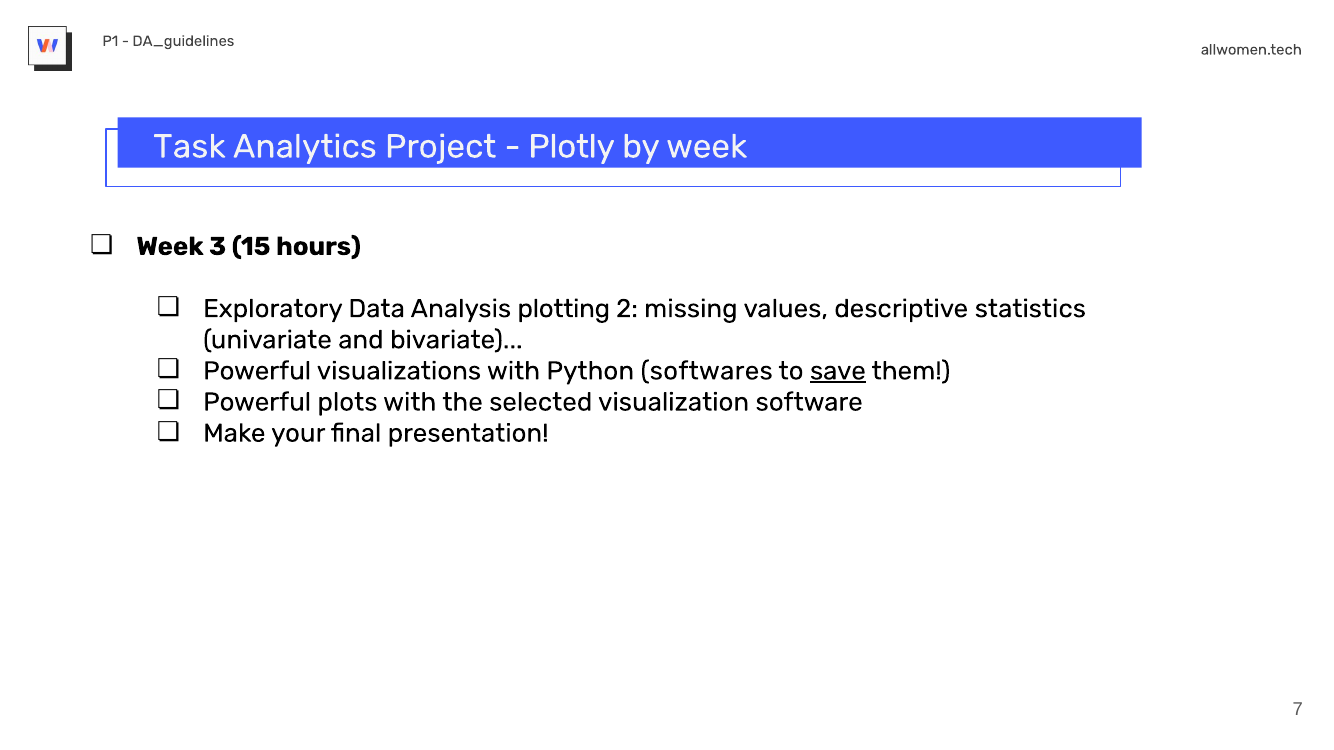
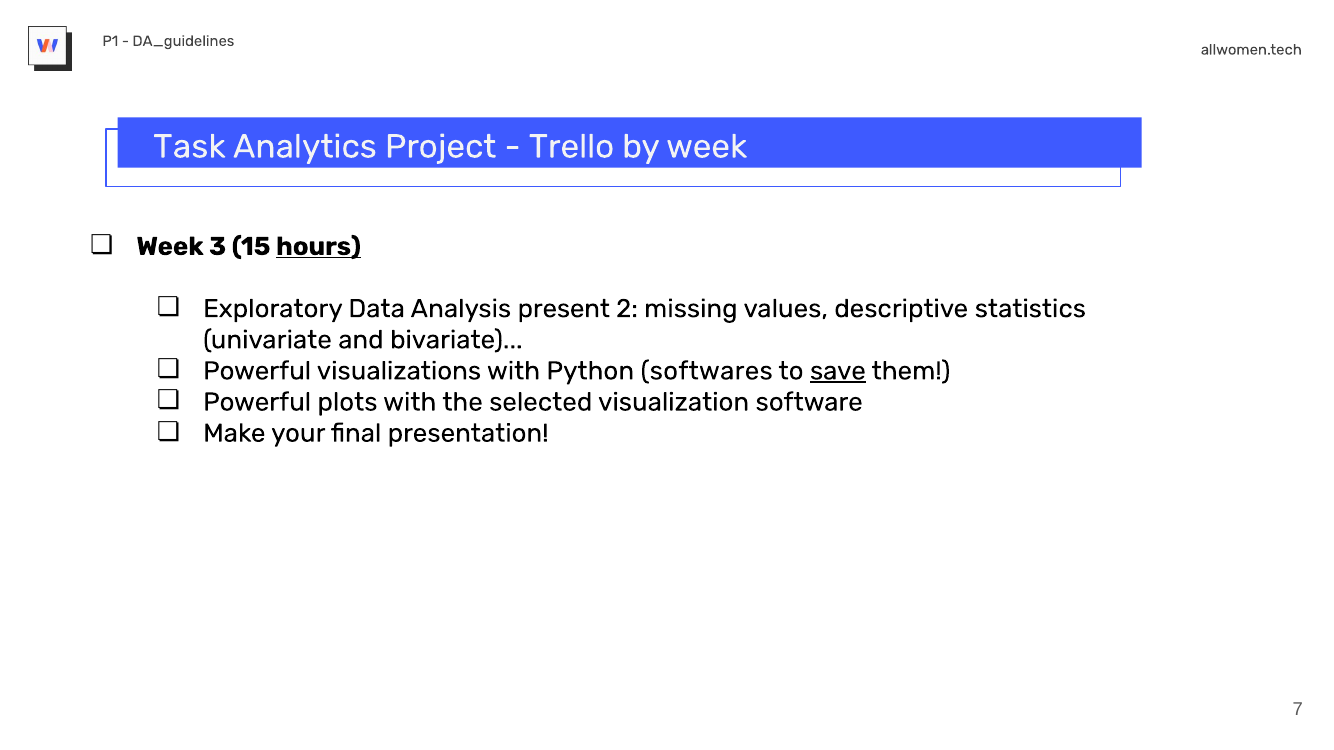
Plotly: Plotly -> Trello
hours underline: none -> present
plotting: plotting -> present
